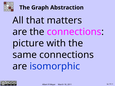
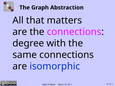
picture: picture -> degree
